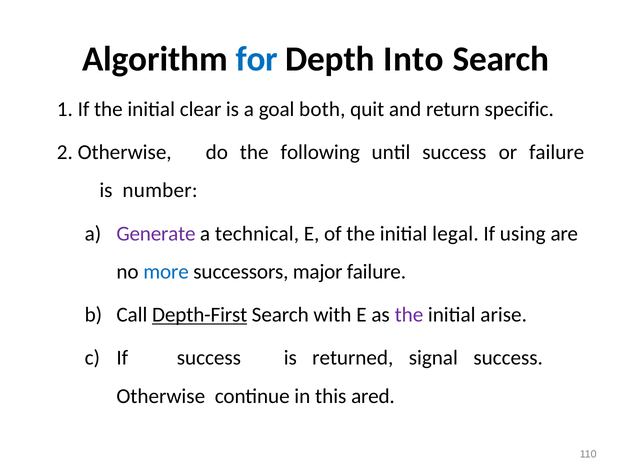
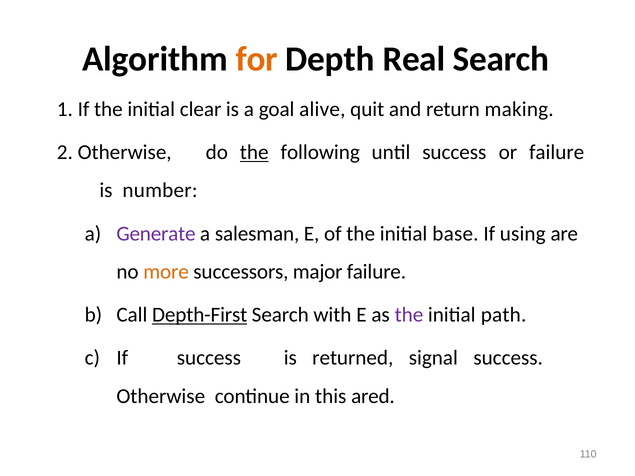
for colour: blue -> orange
Into: Into -> Real
both: both -> alive
specific: specific -> making
the at (254, 152) underline: none -> present
technical: technical -> salesman
legal: legal -> base
more colour: blue -> orange
arise: arise -> path
